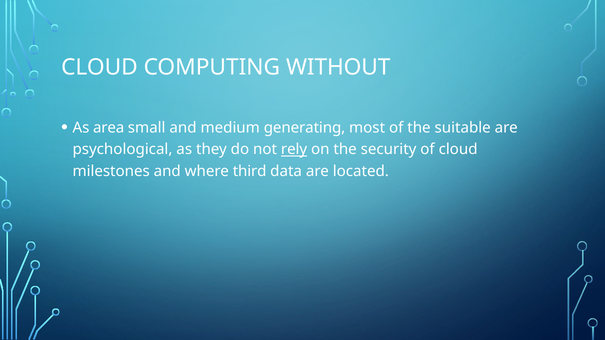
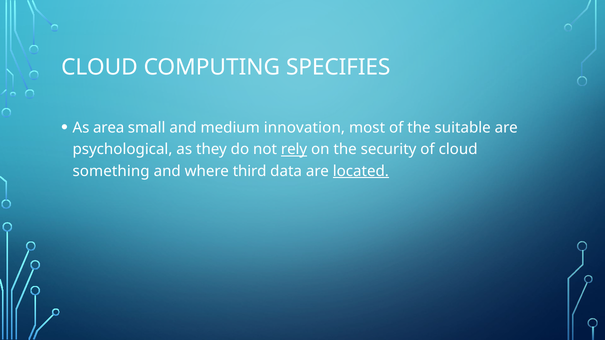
WITHOUT: WITHOUT -> SPECIFIES
generating: generating -> innovation
milestones: milestones -> something
located underline: none -> present
